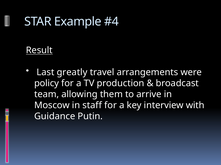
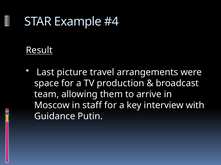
greatly: greatly -> picture
policy: policy -> space
